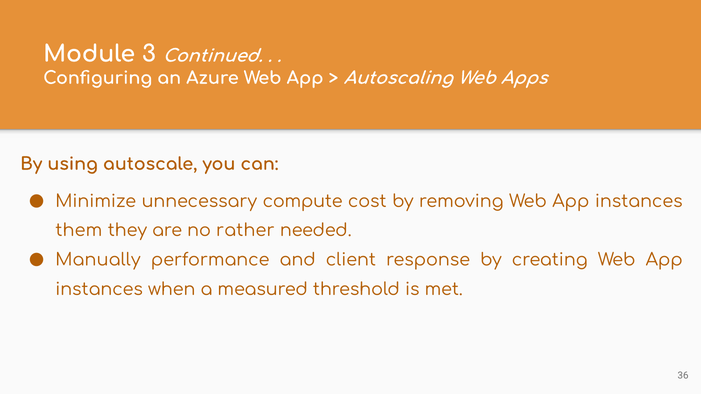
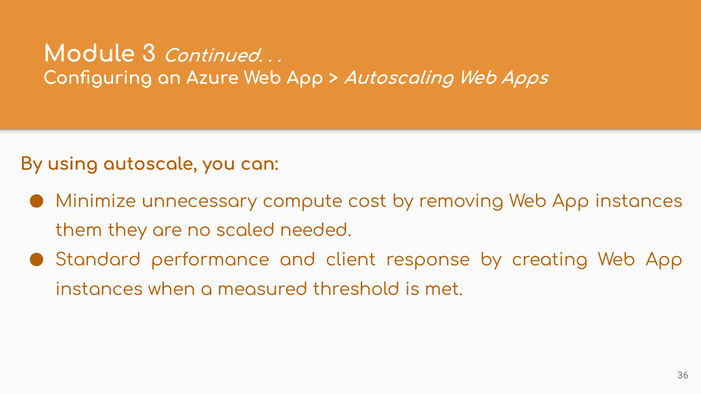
rather: rather -> scaled
Manually: Manually -> Standard
